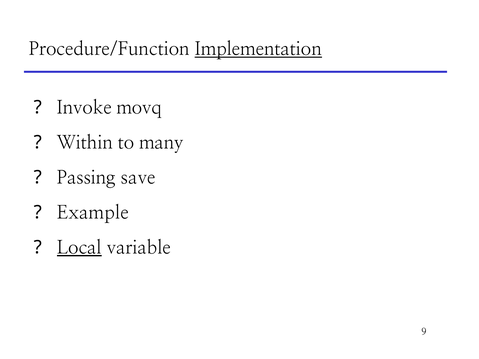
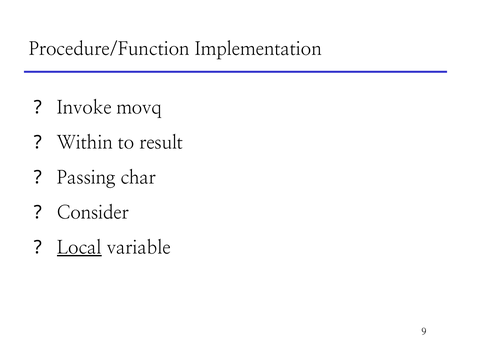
Implementation underline: present -> none
many: many -> result
save: save -> char
Example: Example -> Consider
